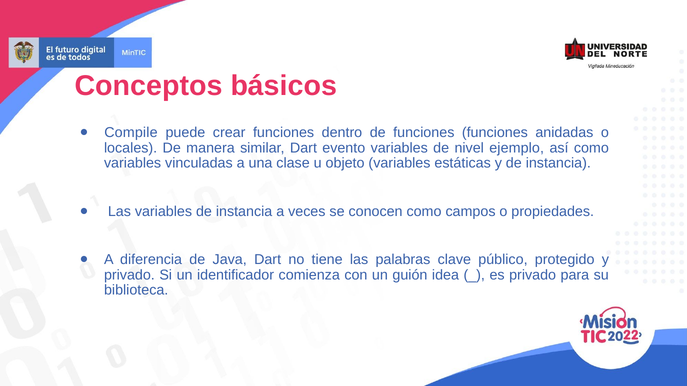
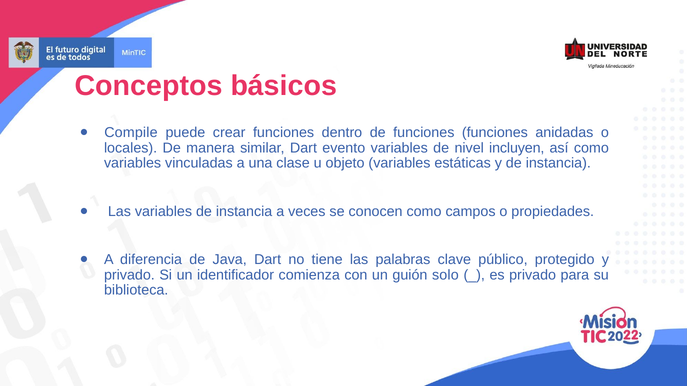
ejemplo: ejemplo -> incluyen
idea: idea -> solo
